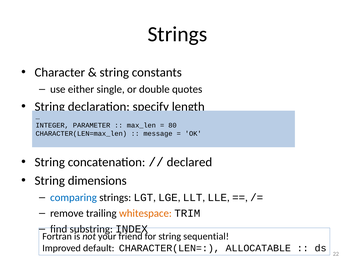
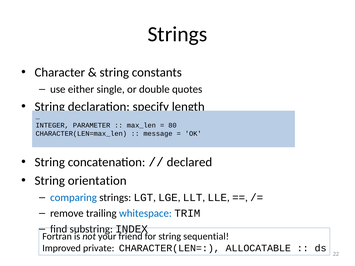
dimensions: dimensions -> orientation
whitespace colour: orange -> blue
default: default -> private
